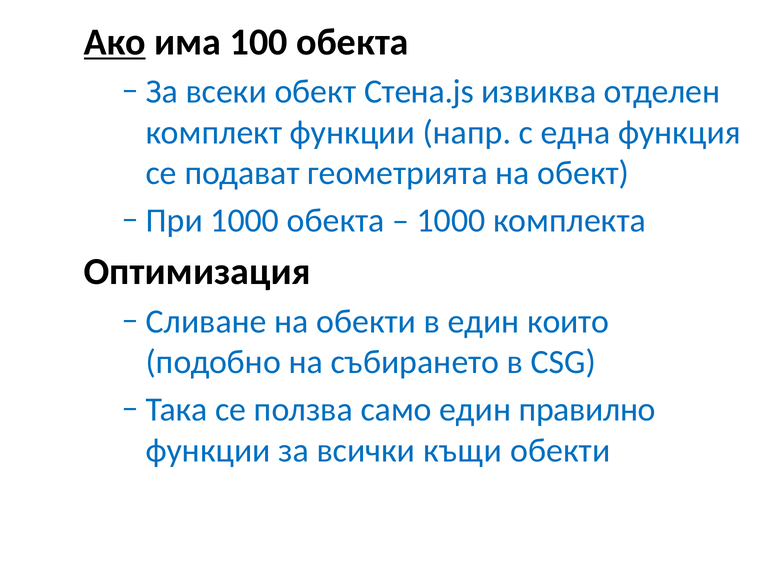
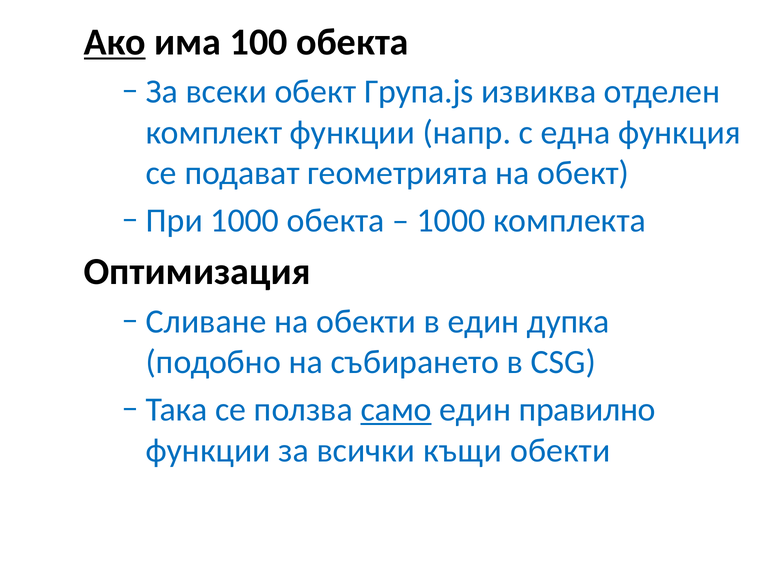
Стена.js: Стена.js -> Група.js
които: които -> дупка
само underline: none -> present
